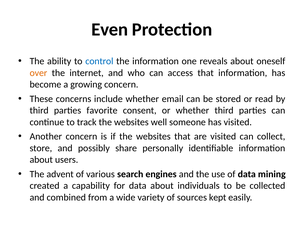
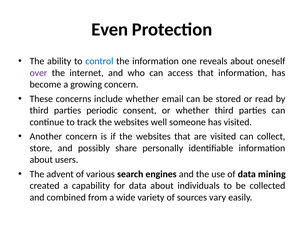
over colour: orange -> purple
favorite: favorite -> periodic
kept: kept -> vary
